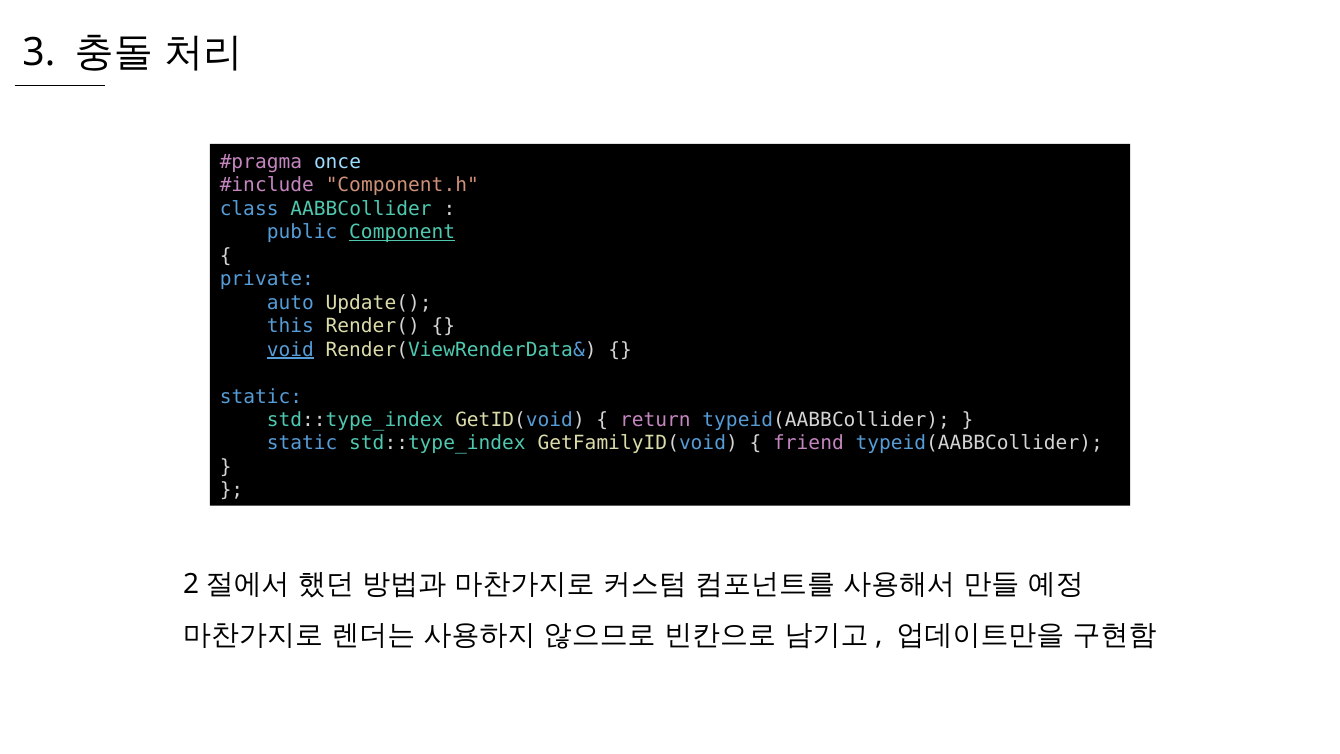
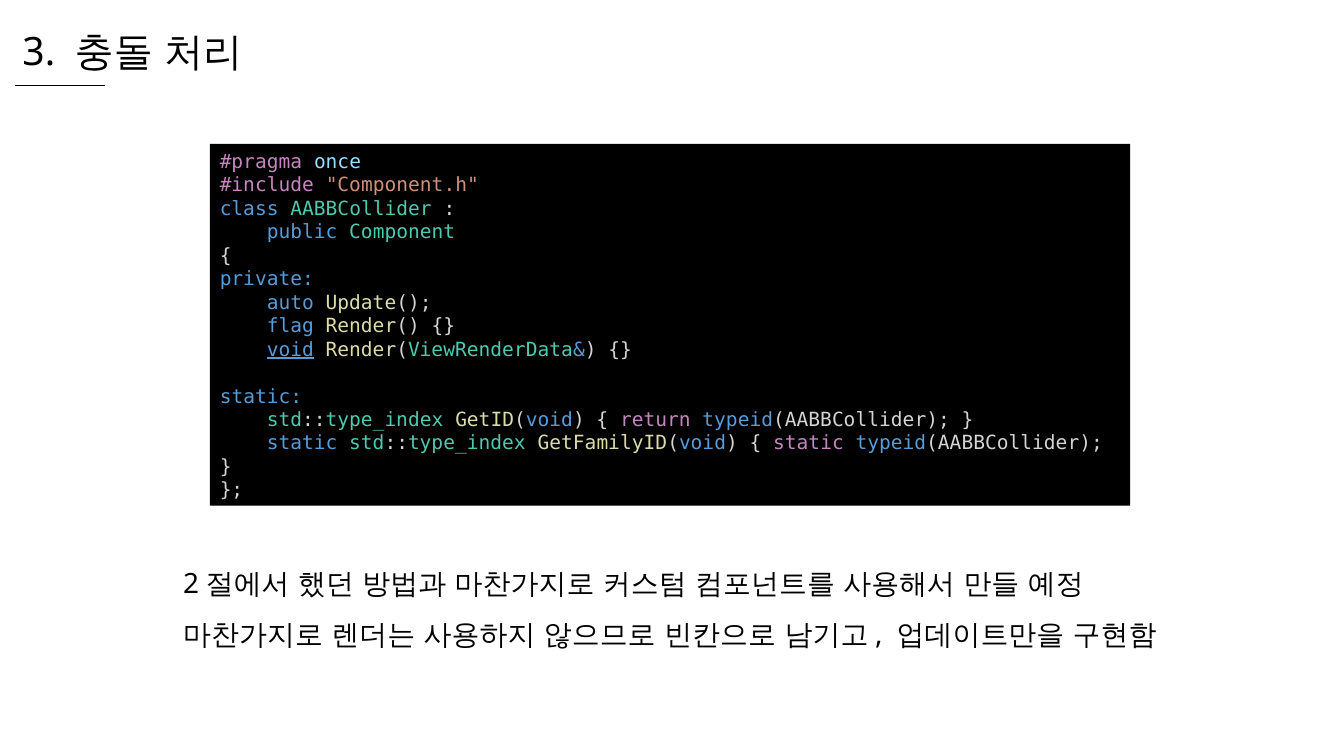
Component underline: present -> none
this: this -> flag
friend at (808, 443): friend -> static
